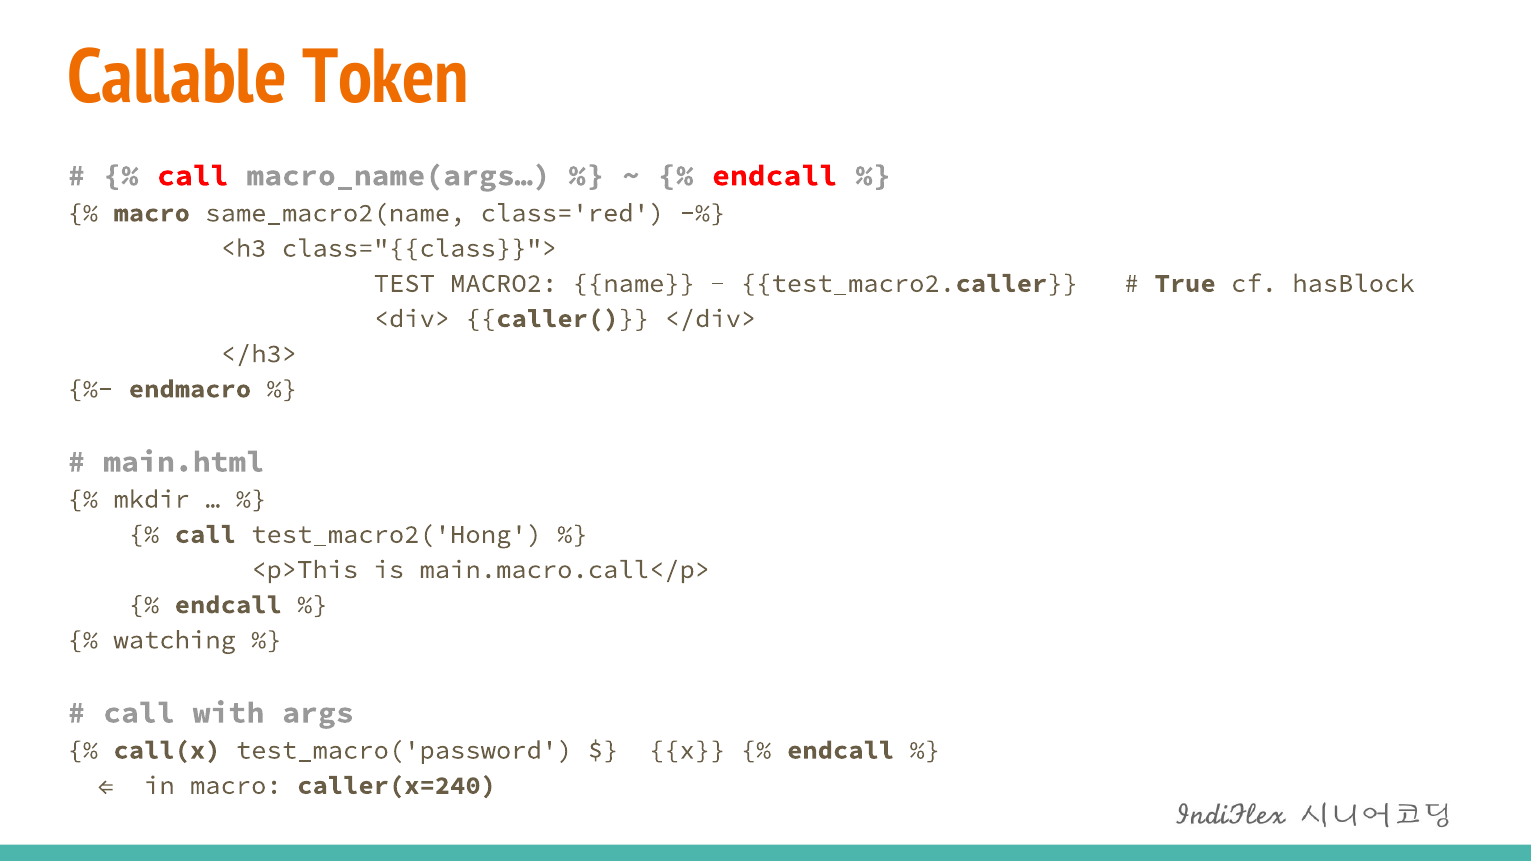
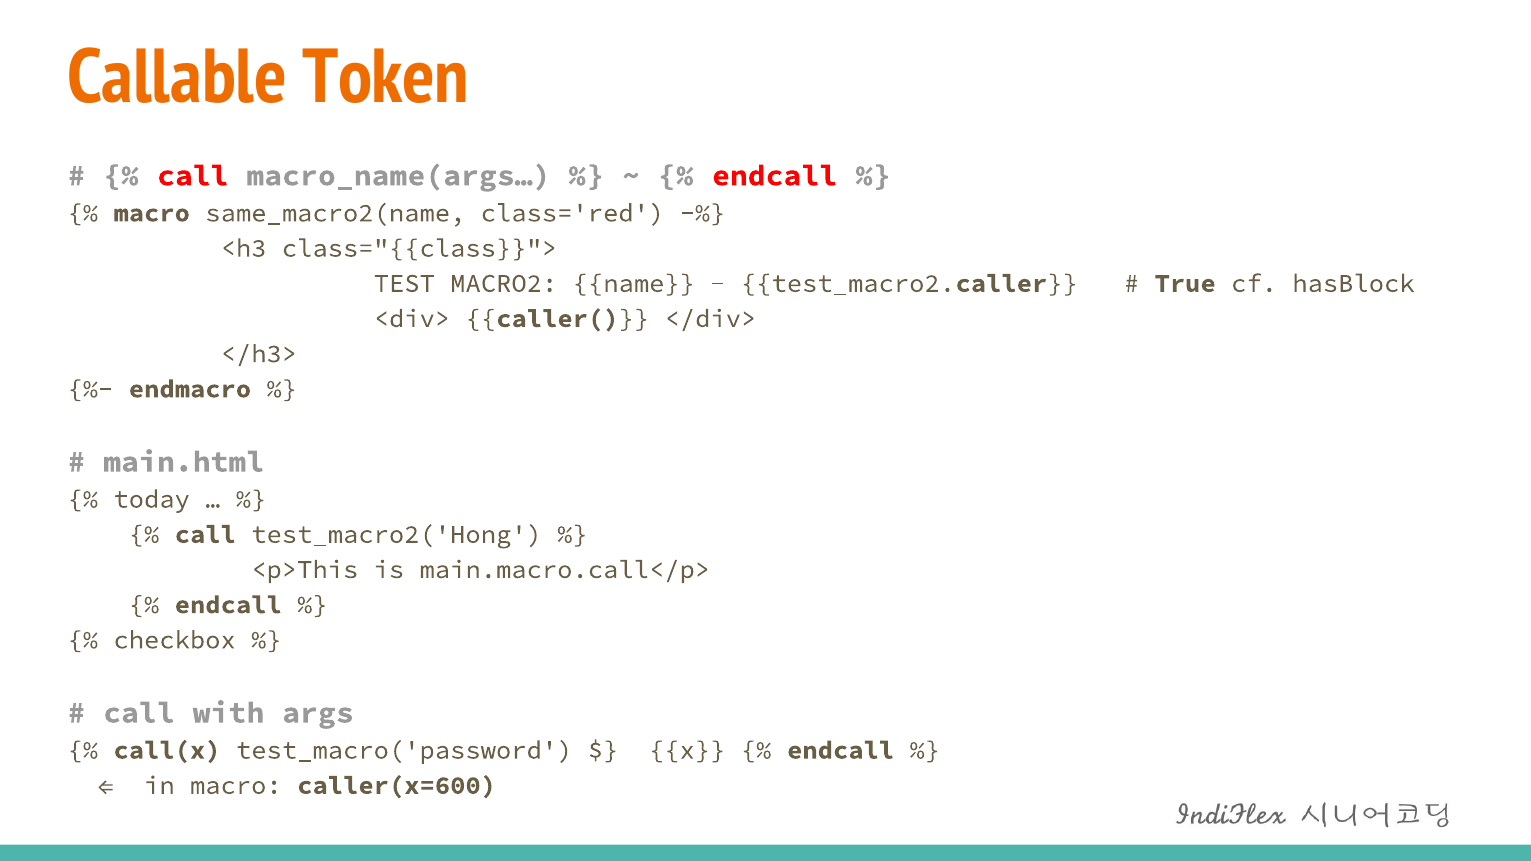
mkdir: mkdir -> today
watching: watching -> checkbox
caller(x=240: caller(x=240 -> caller(x=600
